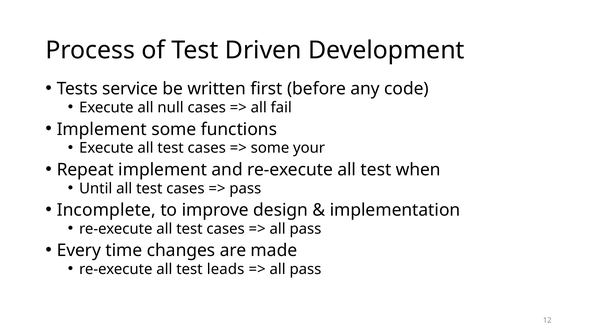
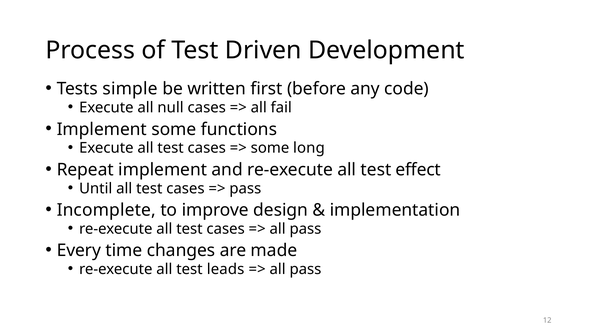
service: service -> simple
your: your -> long
when: when -> effect
